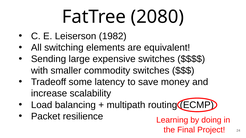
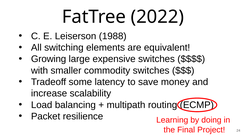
2080: 2080 -> 2022
1982: 1982 -> 1988
Sending: Sending -> Growing
